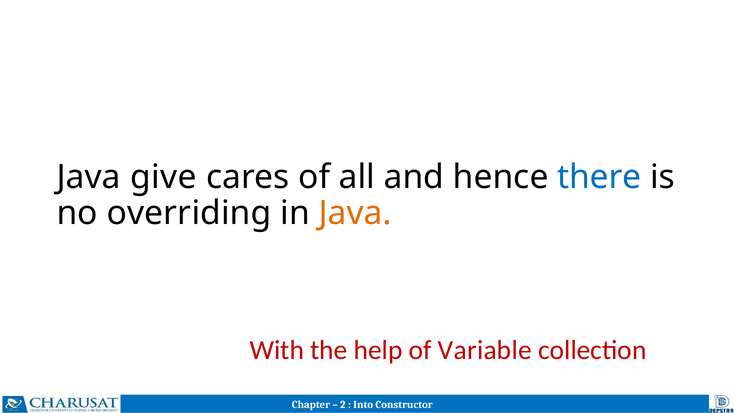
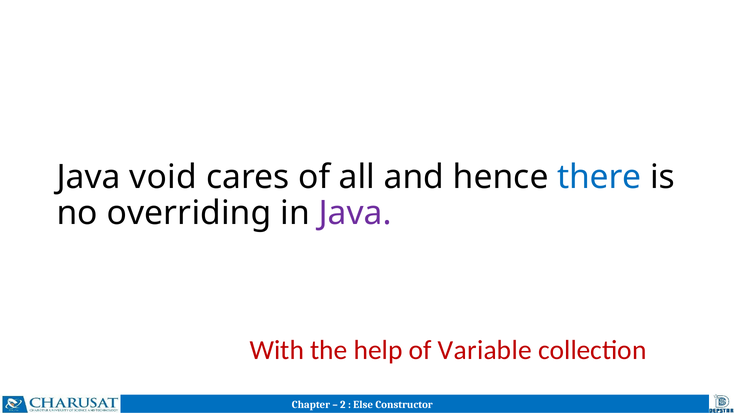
give: give -> void
Java at (355, 213) colour: orange -> purple
Into: Into -> Else
